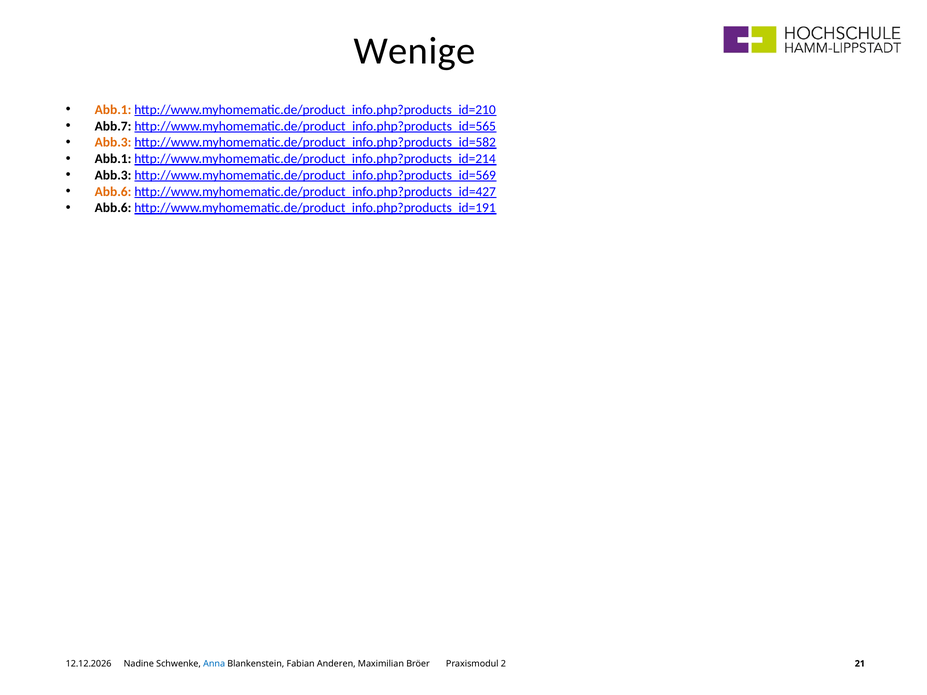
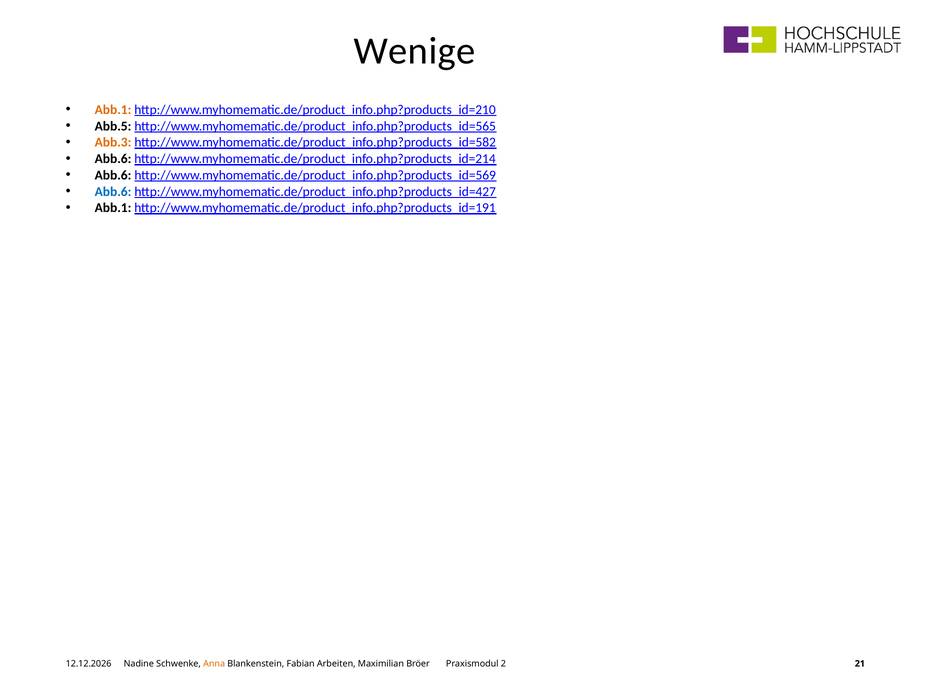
Abb.7: Abb.7 -> Abb.5
Abb.1 at (113, 159): Abb.1 -> Abb.6
Abb.3 at (113, 175): Abb.3 -> Abb.6
Abb.6 at (113, 192) colour: orange -> blue
Abb.6 at (113, 208): Abb.6 -> Abb.1
Anna colour: blue -> orange
Anderen: Anderen -> Arbeiten
